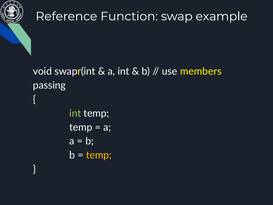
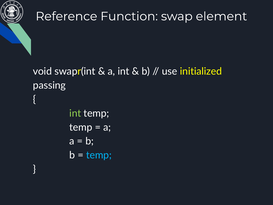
example: example -> element
members: members -> initialized
temp at (99, 155) colour: yellow -> light blue
